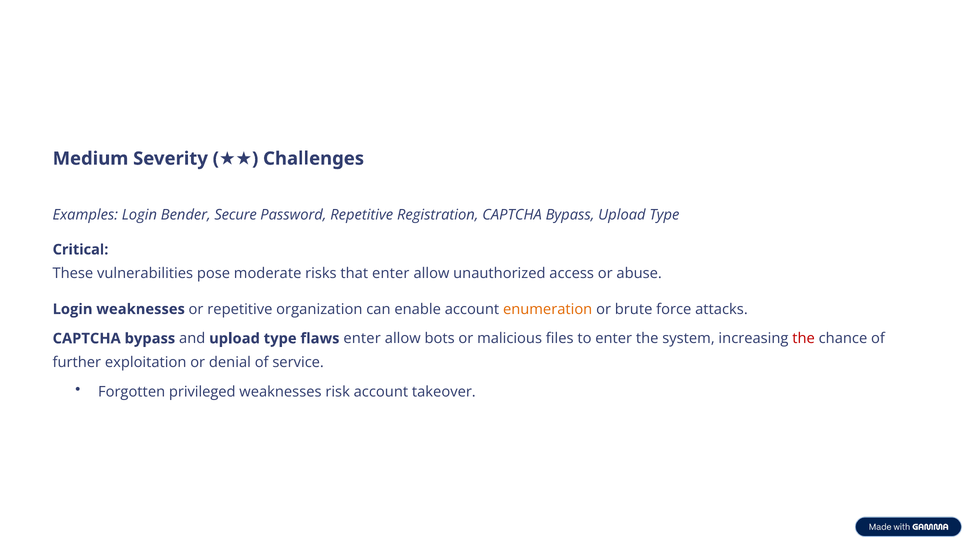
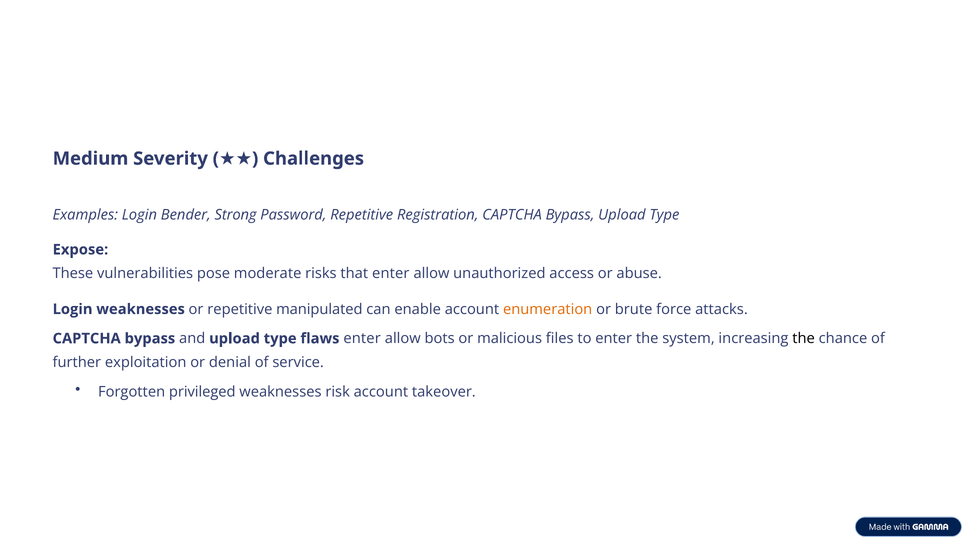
Secure: Secure -> Strong
Critical: Critical -> Expose
organization: organization -> manipulated
the at (804, 339) colour: red -> black
